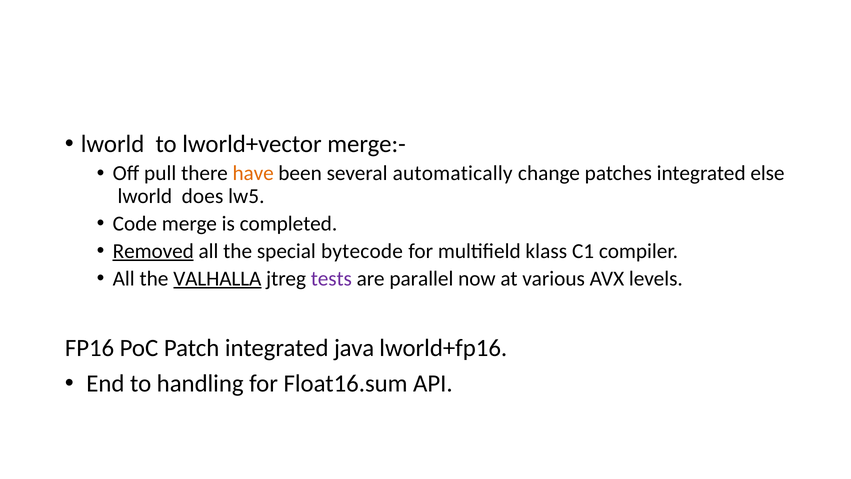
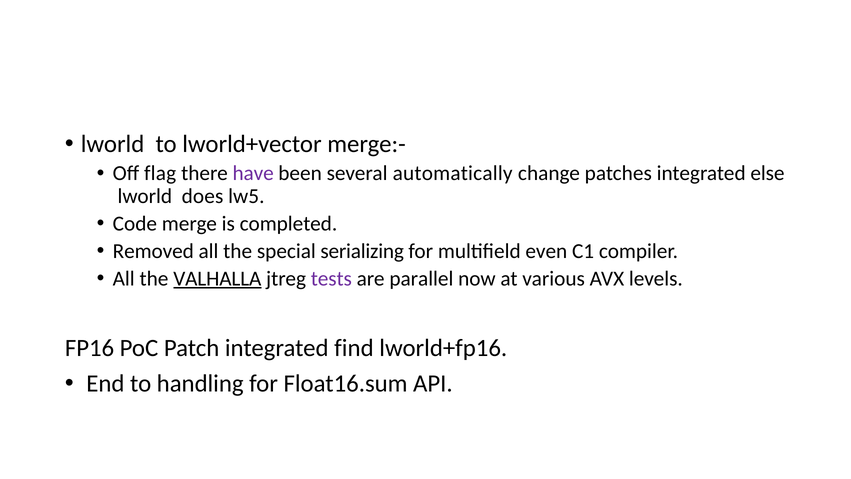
pull: pull -> flag
have colour: orange -> purple
Removed underline: present -> none
bytecode: bytecode -> serializing
klass: klass -> even
java: java -> find
